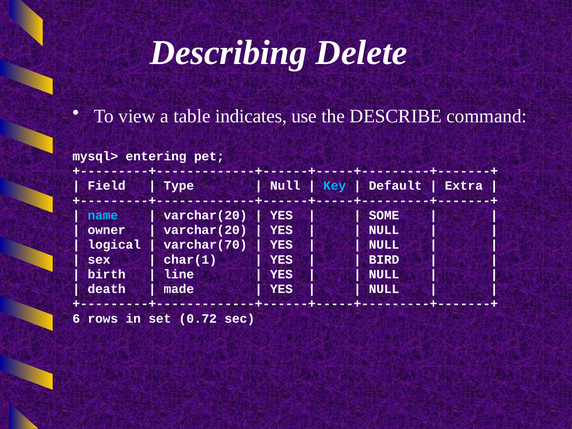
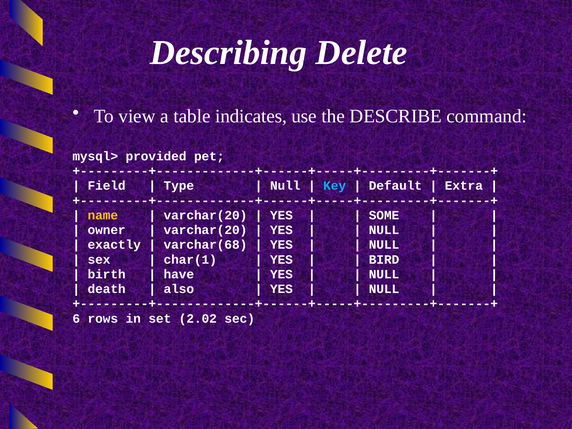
entering: entering -> provided
name colour: light blue -> yellow
logical: logical -> exactly
varchar(70: varchar(70 -> varchar(68
line: line -> have
made: made -> also
0.72: 0.72 -> 2.02
